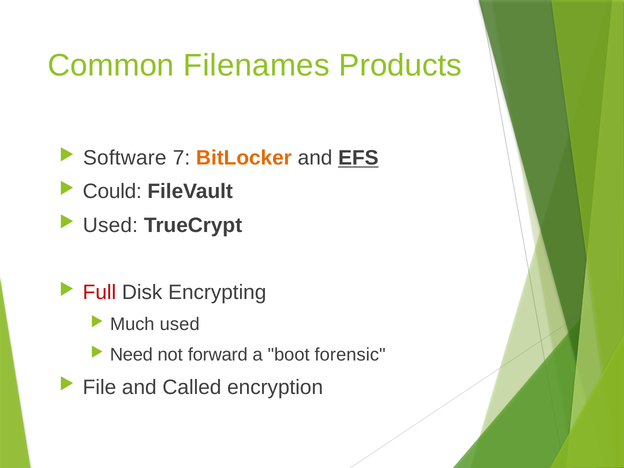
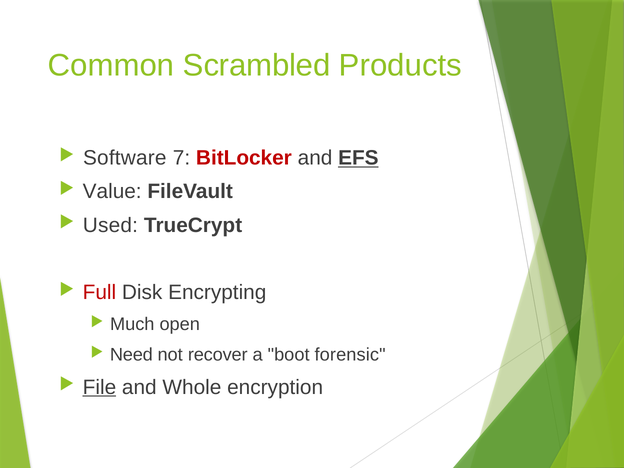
Filenames: Filenames -> Scrambled
BitLocker colour: orange -> red
Could: Could -> Value
Much used: used -> open
forward: forward -> recover
File underline: none -> present
Called: Called -> Whole
